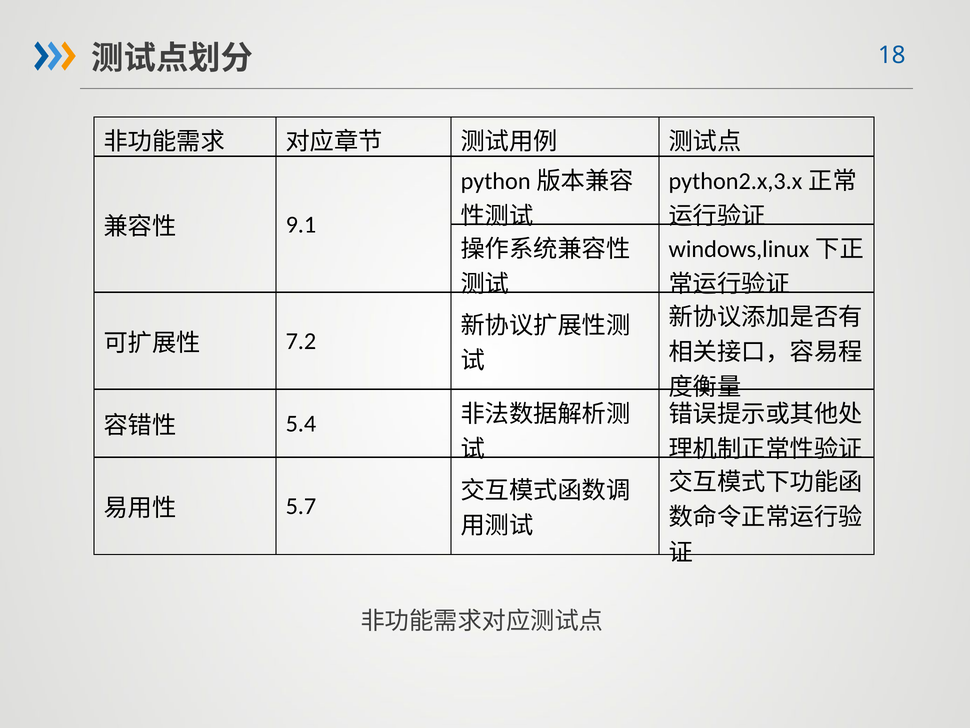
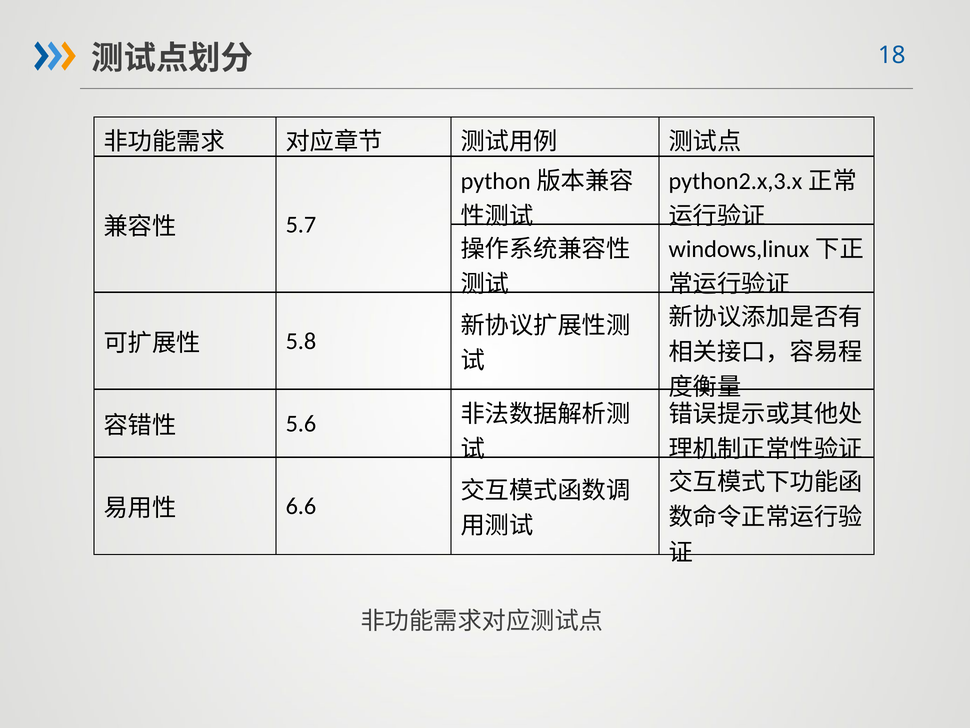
9.1: 9.1 -> 5.7
7.2: 7.2 -> 5.8
5.4: 5.4 -> 5.6
5.7: 5.7 -> 6.6
